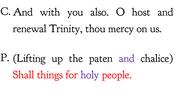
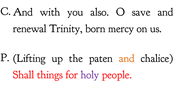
host: host -> save
thou: thou -> born
and at (127, 58) colour: purple -> orange
